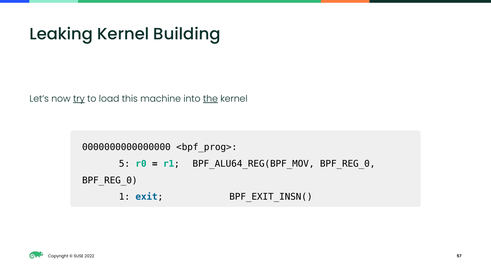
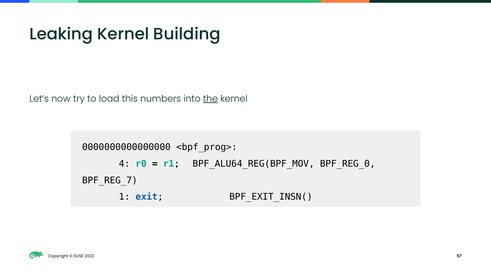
try underline: present -> none
machine: machine -> numbers
5: 5 -> 4
BPF_REG_0 at (110, 180): BPF_REG_0 -> BPF_REG_7
